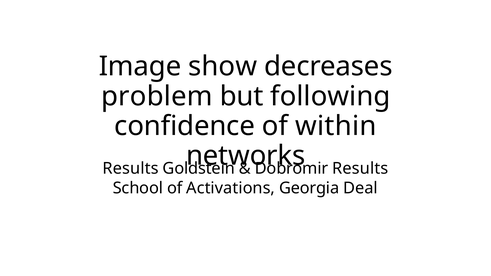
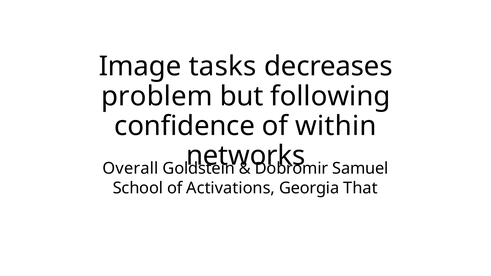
show: show -> tasks
Results at (131, 169): Results -> Overall
Results at (360, 169): Results -> Samuel
Deal: Deal -> That
